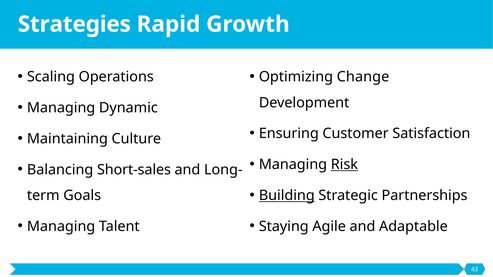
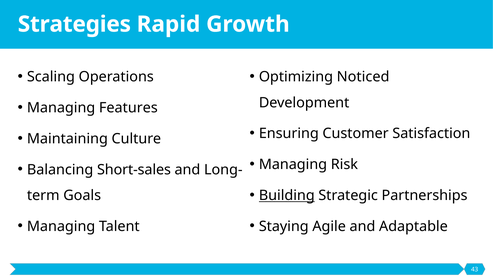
Change: Change -> Noticed
Dynamic: Dynamic -> Features
Risk underline: present -> none
